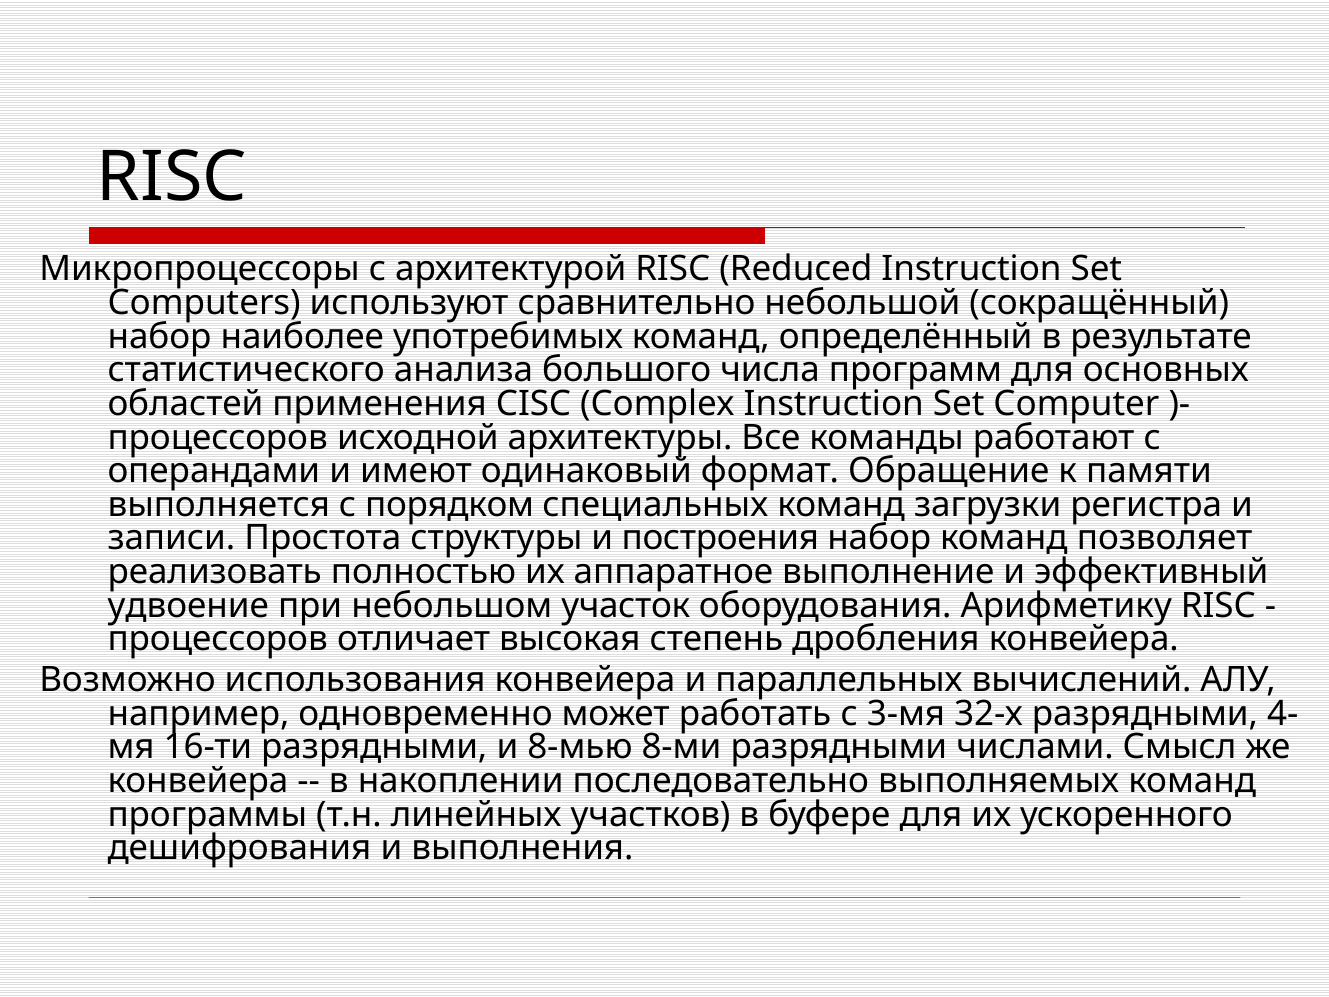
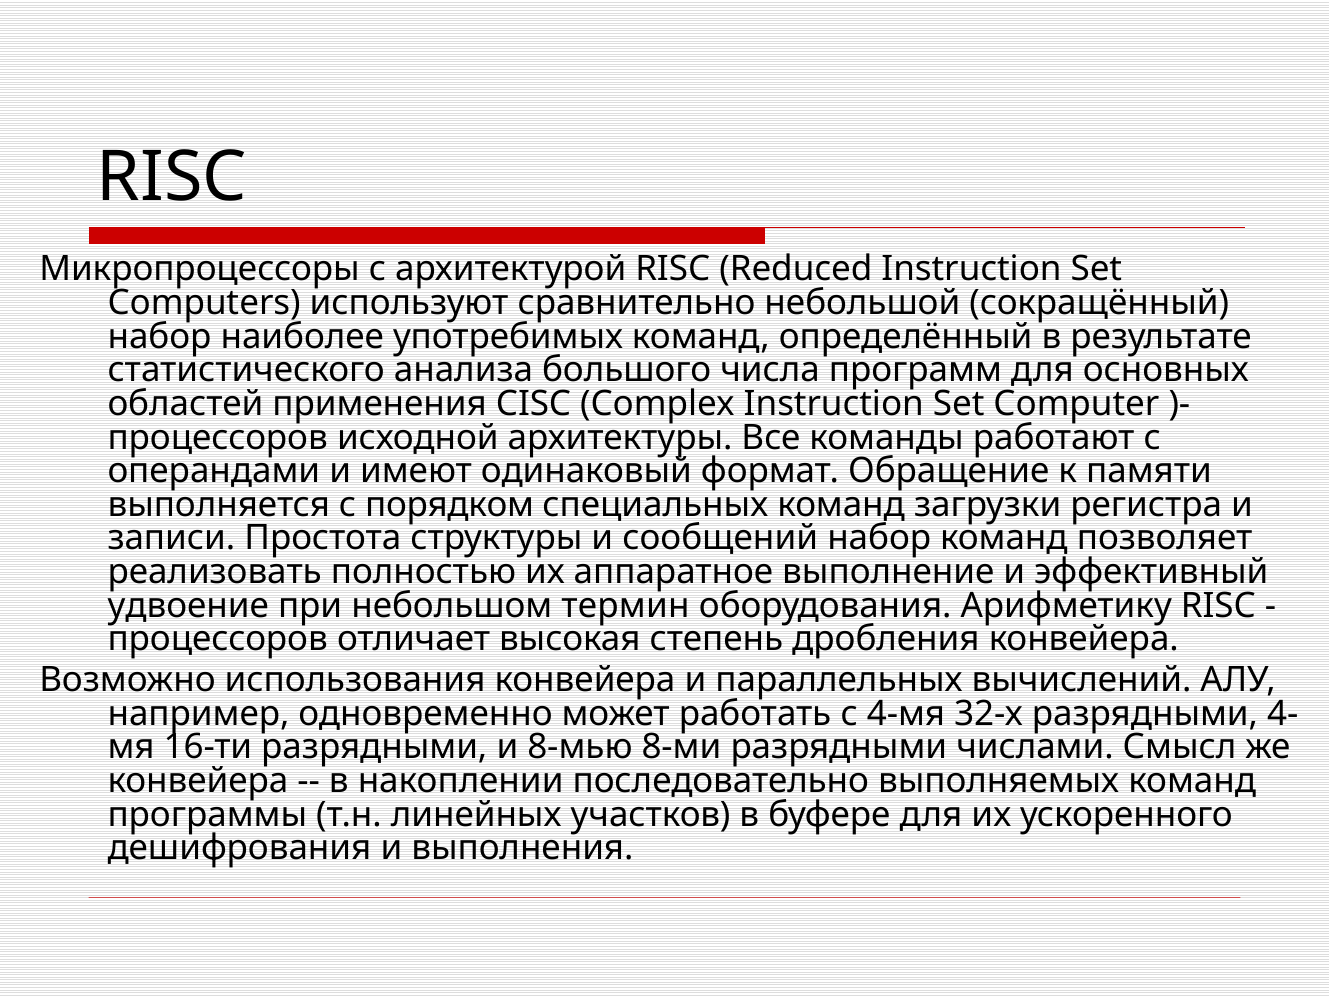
построения: построения -> сообщений
участок: участок -> термин
3-мя: 3-мя -> 4-мя
